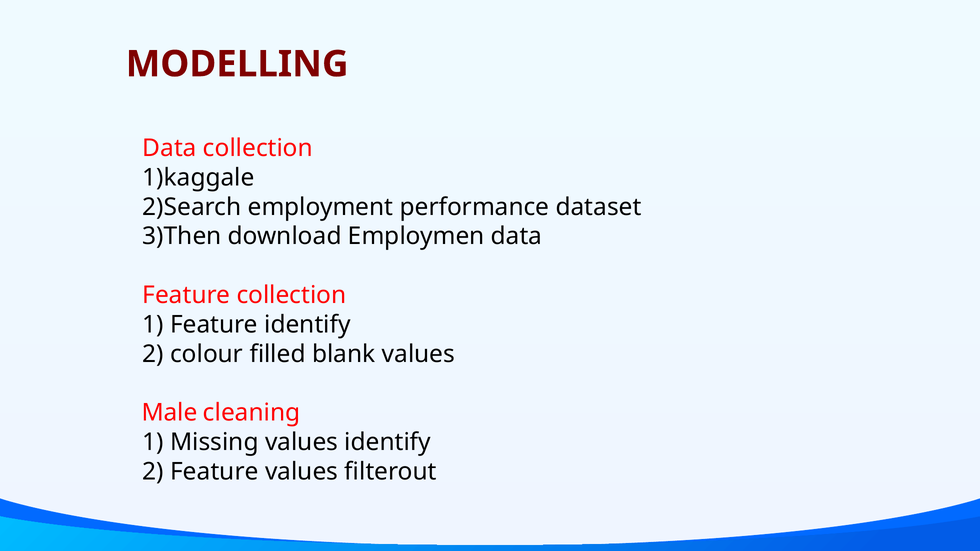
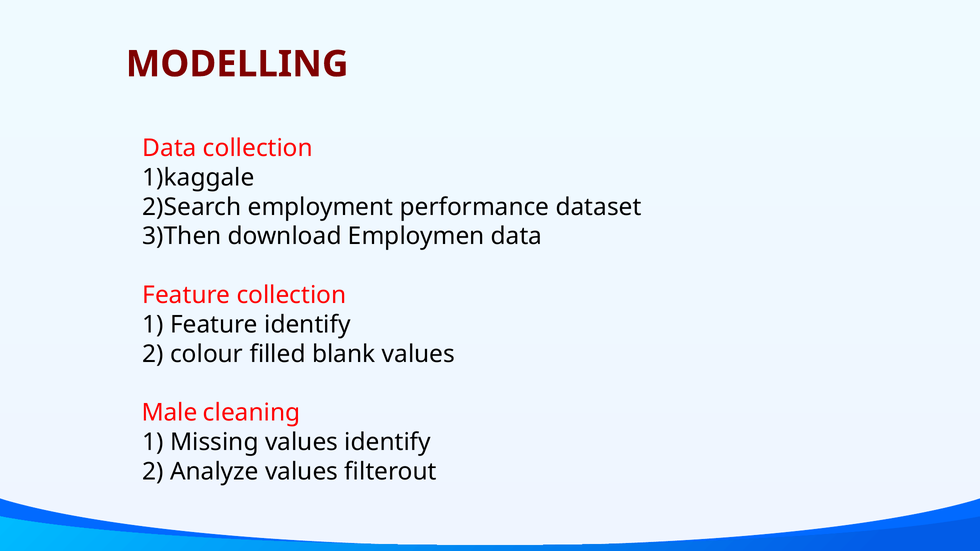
2 Feature: Feature -> Analyze
